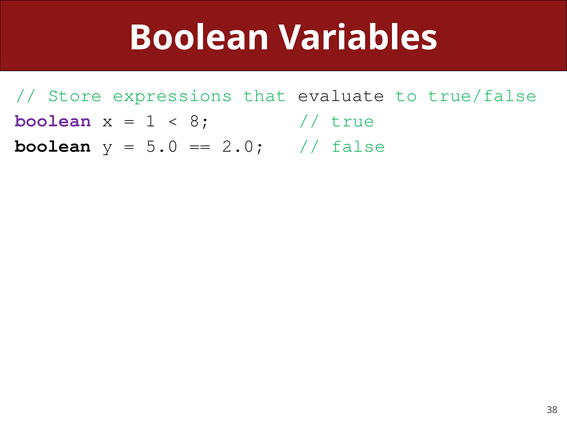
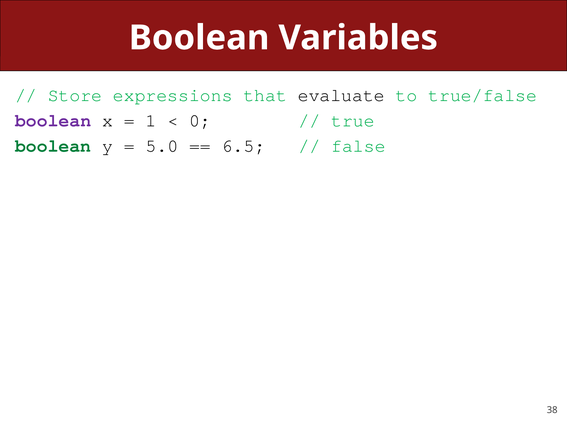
8: 8 -> 0
boolean at (53, 146) colour: black -> green
2.0: 2.0 -> 6.5
